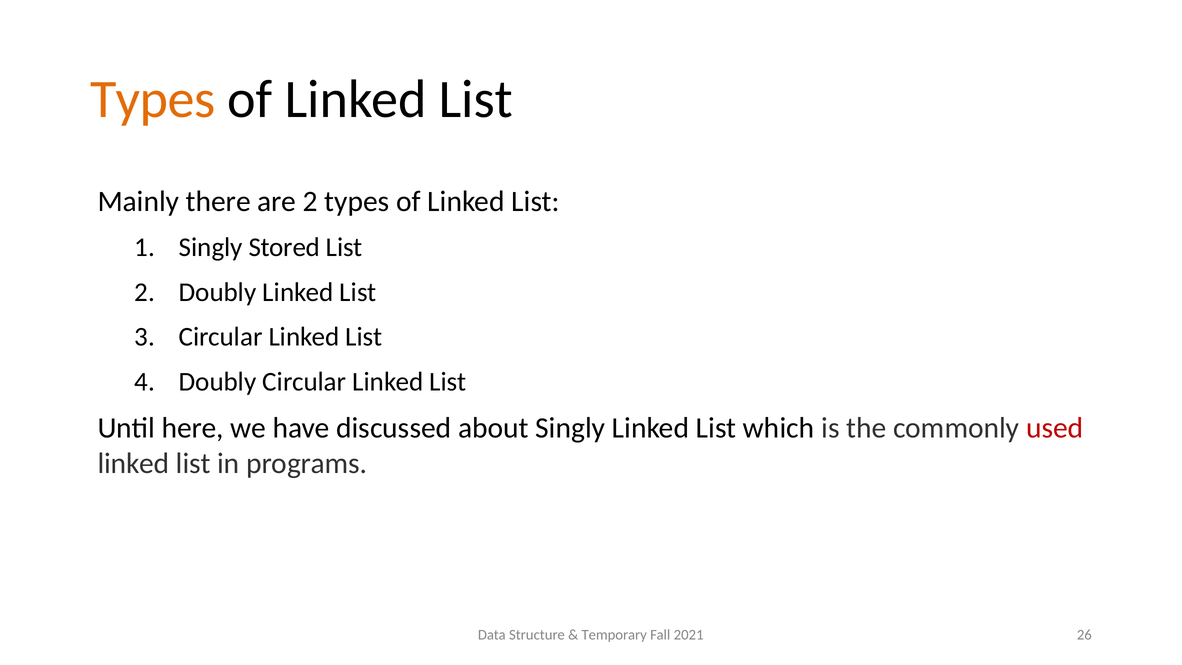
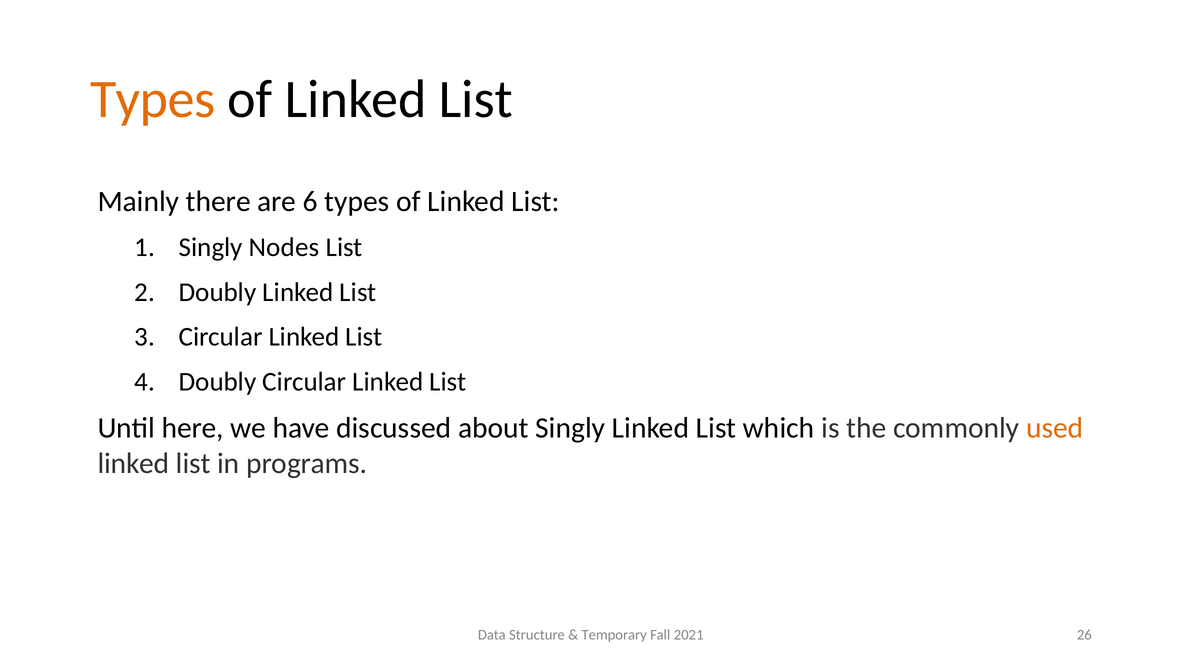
are 2: 2 -> 6
Stored: Stored -> Nodes
used colour: red -> orange
